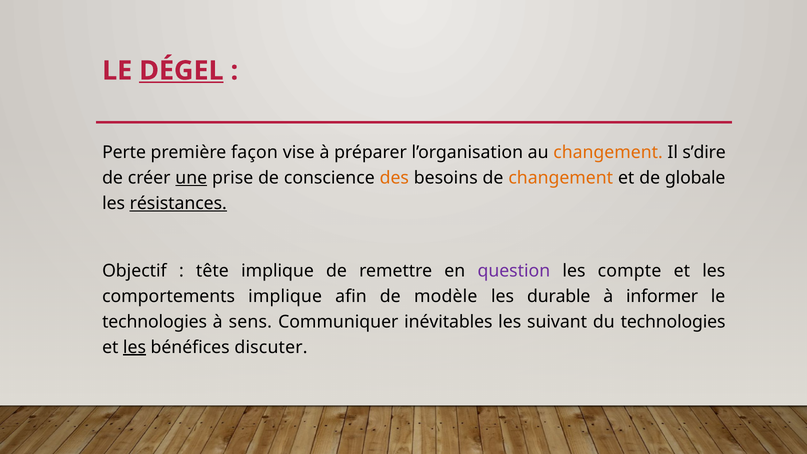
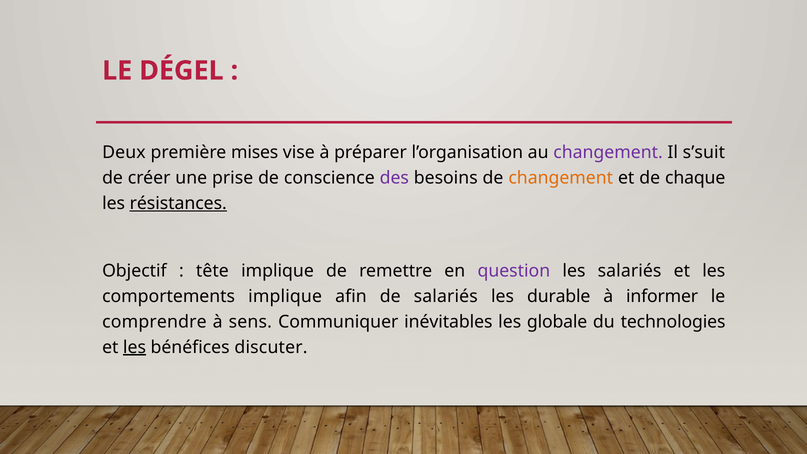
DÉGEL underline: present -> none
Perte: Perte -> Deux
façon: façon -> mises
changement at (608, 152) colour: orange -> purple
s’dire: s’dire -> s’suit
une underline: present -> none
des colour: orange -> purple
globale: globale -> chaque
les compte: compte -> salariés
de modèle: modèle -> salariés
technologies at (155, 322): technologies -> comprendre
suivant: suivant -> globale
